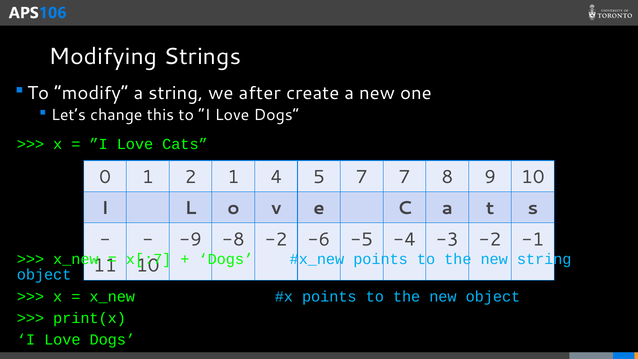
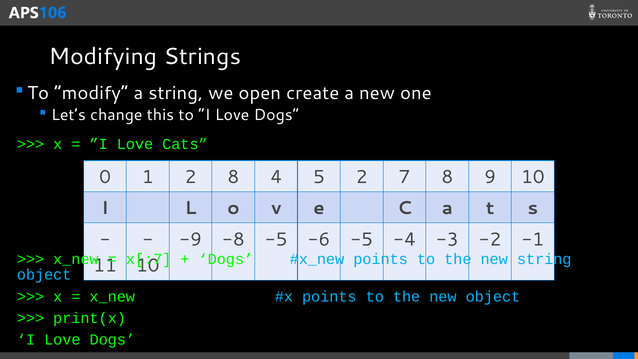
after: after -> open
2 1: 1 -> 8
5 7: 7 -> 2
-8 -2: -2 -> -5
